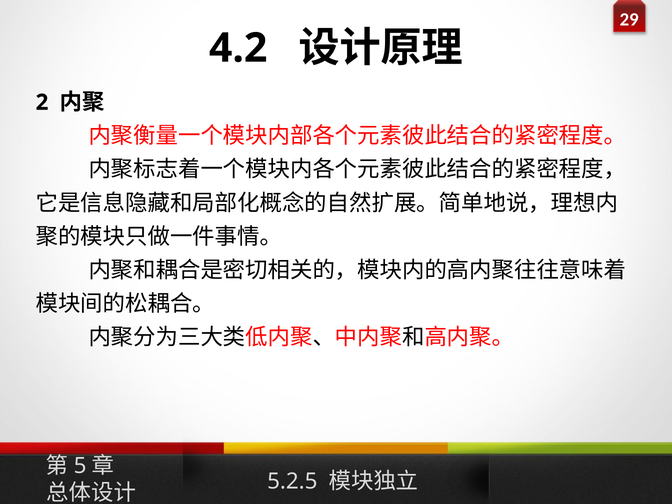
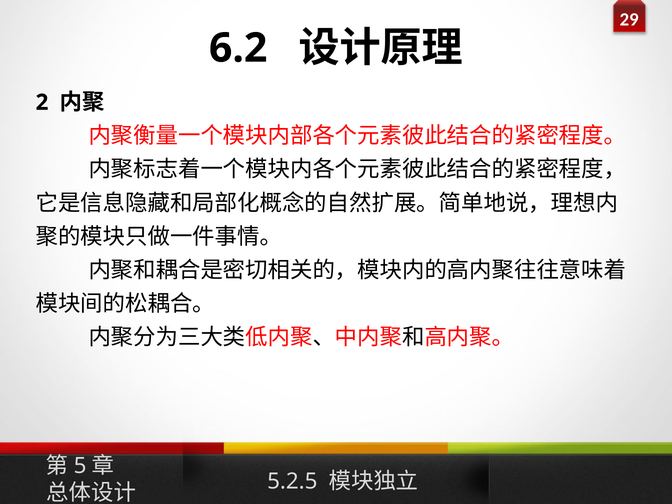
4.2: 4.2 -> 6.2
